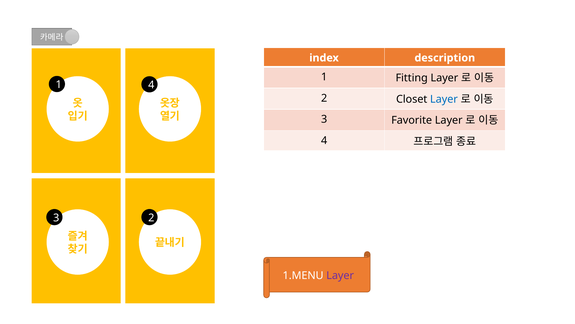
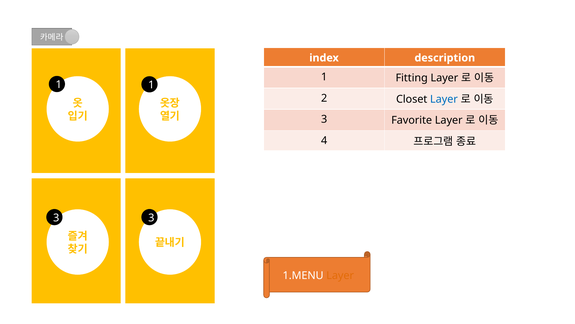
1 4: 4 -> 1
3 2: 2 -> 3
Layer at (340, 275) colour: purple -> orange
